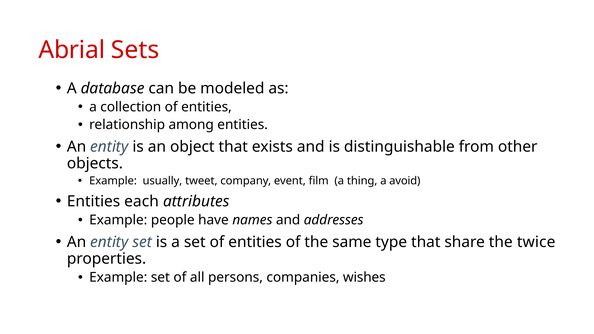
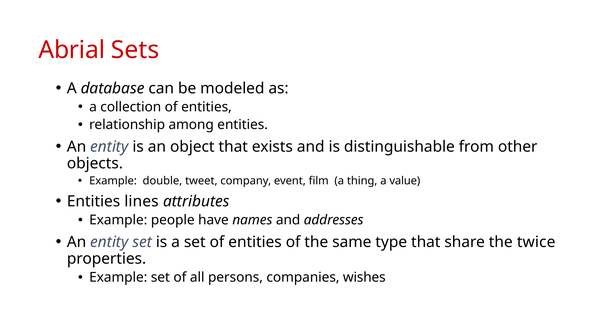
usually: usually -> double
avoid: avoid -> value
each: each -> lines
